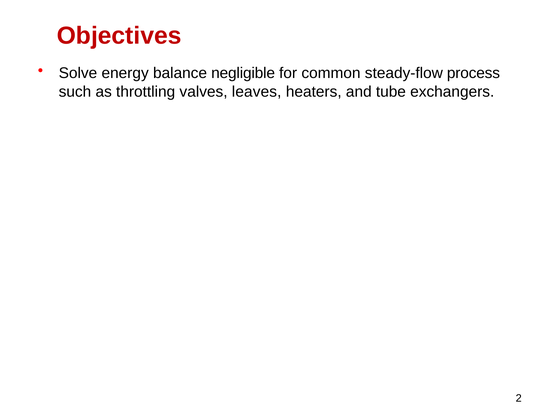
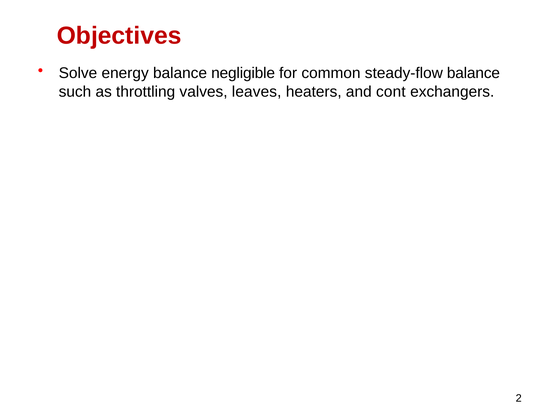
steady-flow process: process -> balance
tube: tube -> cont
